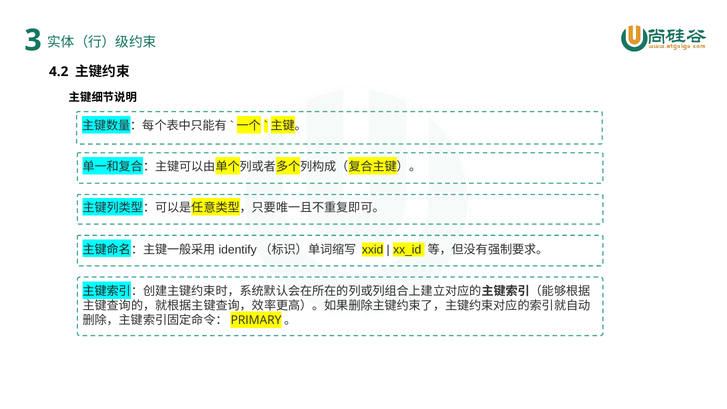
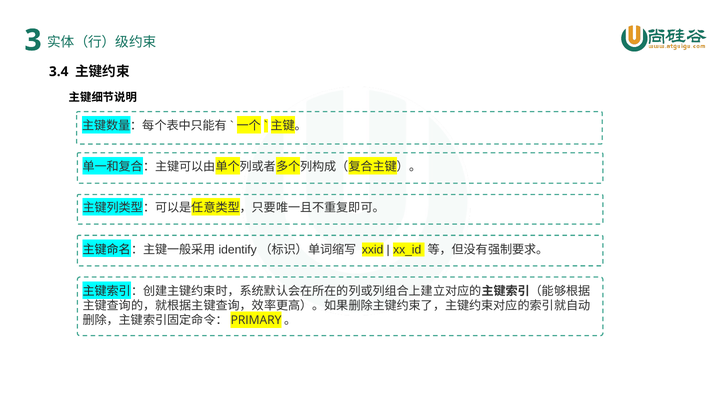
4.2: 4.2 -> 3.4
